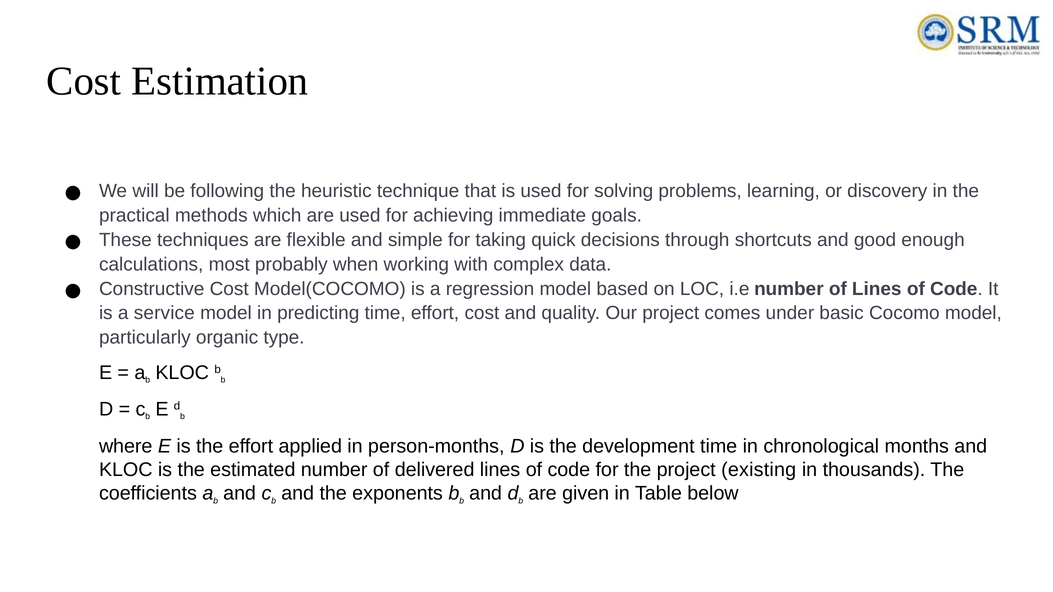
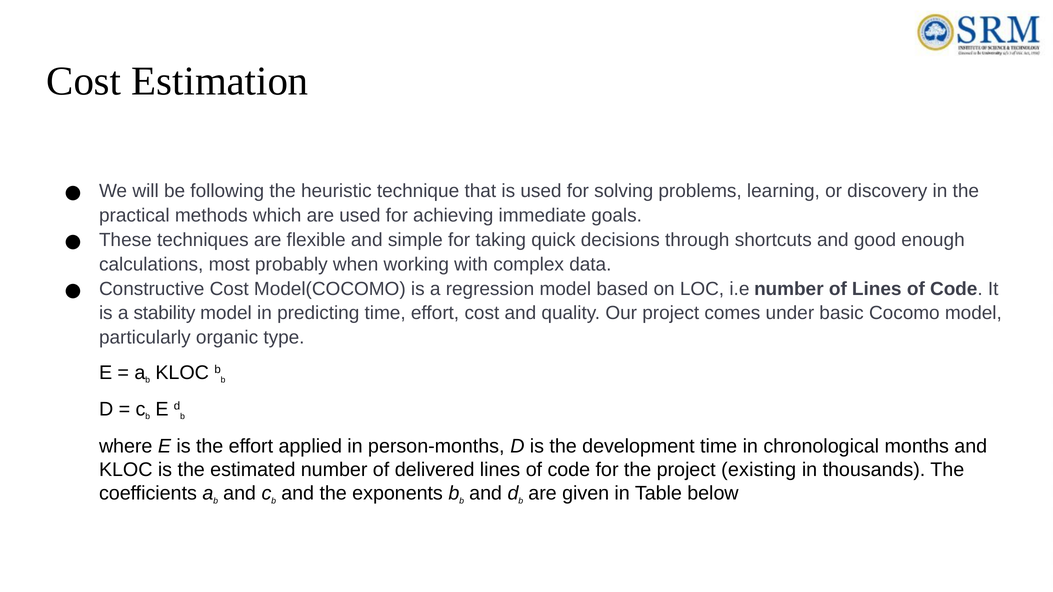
service: service -> stability
